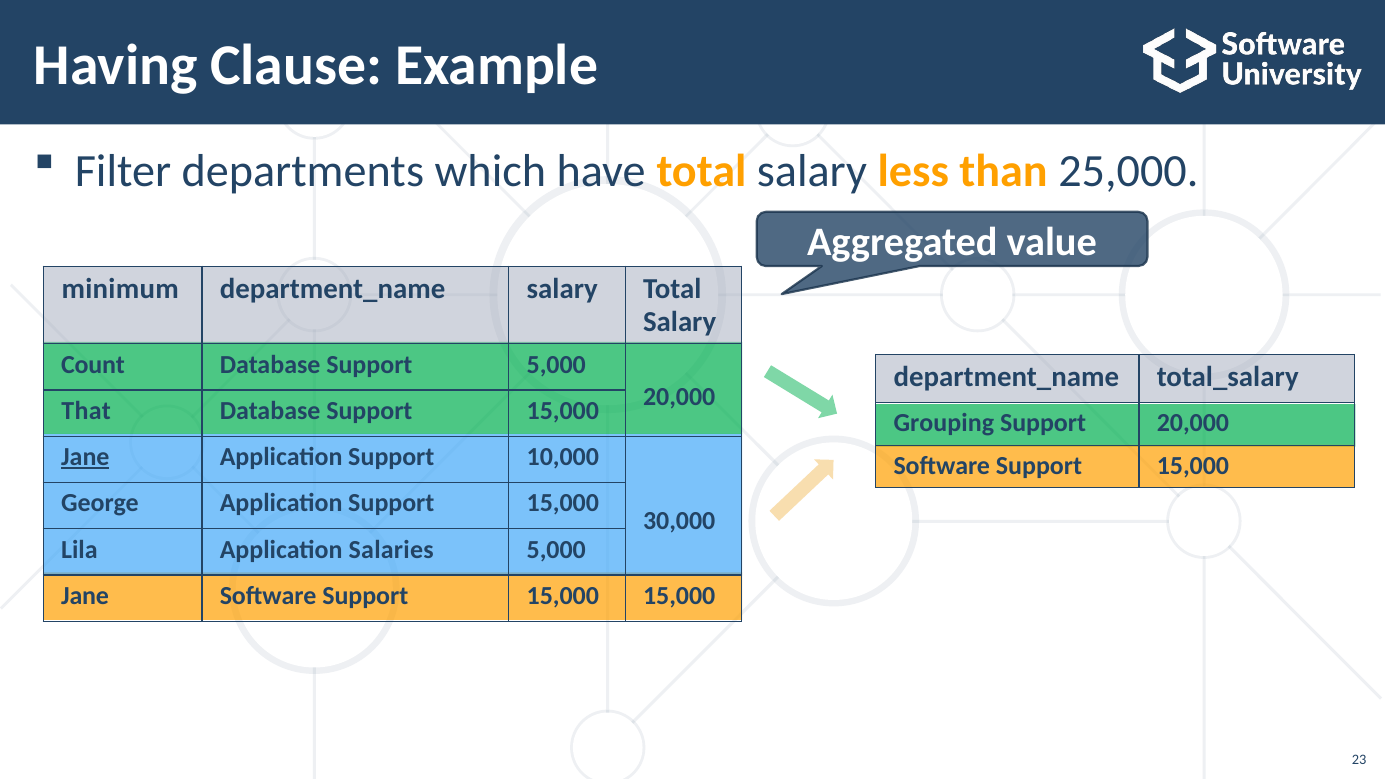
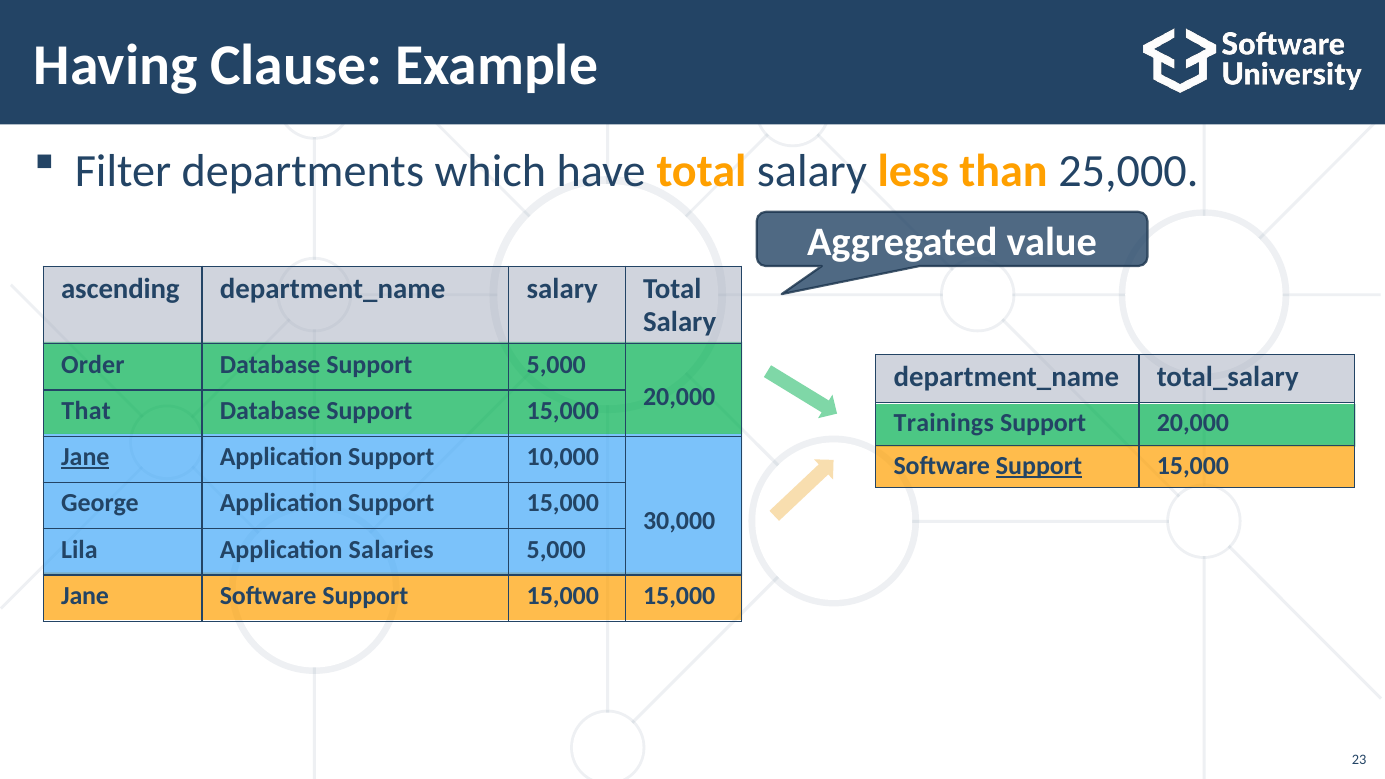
minimum: minimum -> ascending
Count: Count -> Order
Grouping: Grouping -> Trainings
Support at (1039, 466) underline: none -> present
